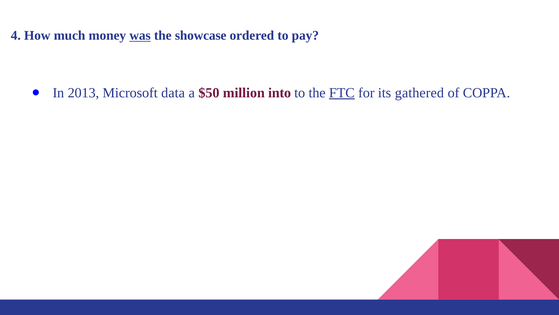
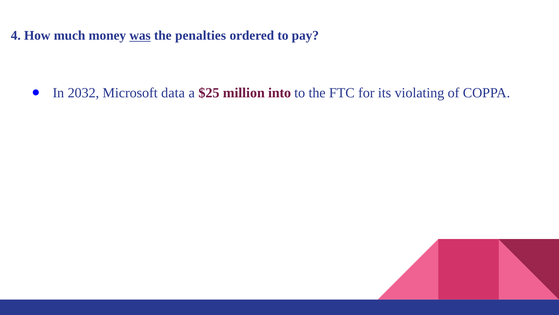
showcase: showcase -> penalties
2013: 2013 -> 2032
$50: $50 -> $25
FTC underline: present -> none
gathered: gathered -> violating
